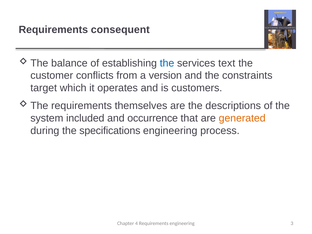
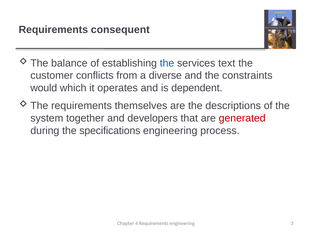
version: version -> diverse
target: target -> would
customers: customers -> dependent
included: included -> together
occurrence: occurrence -> developers
generated colour: orange -> red
